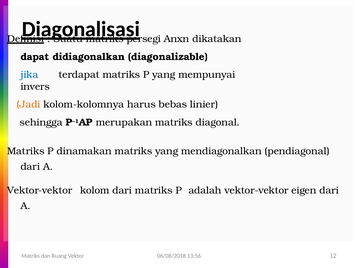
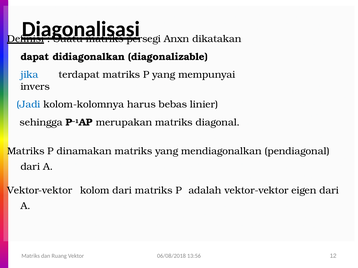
Jadi colour: orange -> blue
